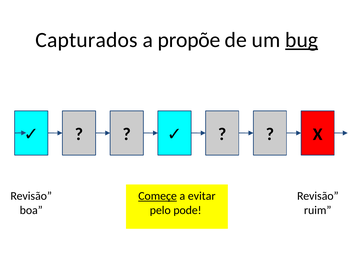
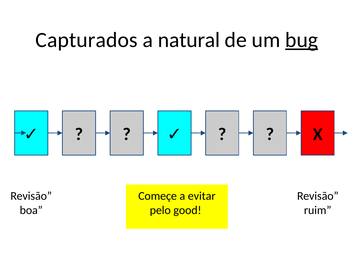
propõe: propõe -> natural
Começe underline: present -> none
pode: pode -> good
